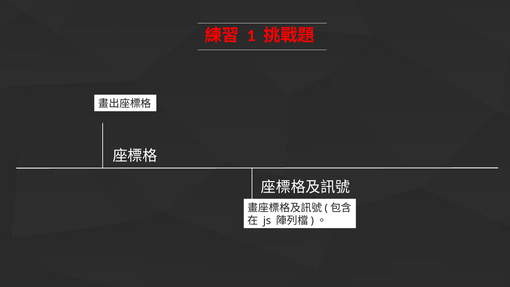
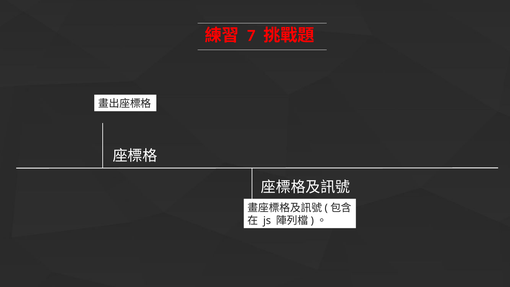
1: 1 -> 7
